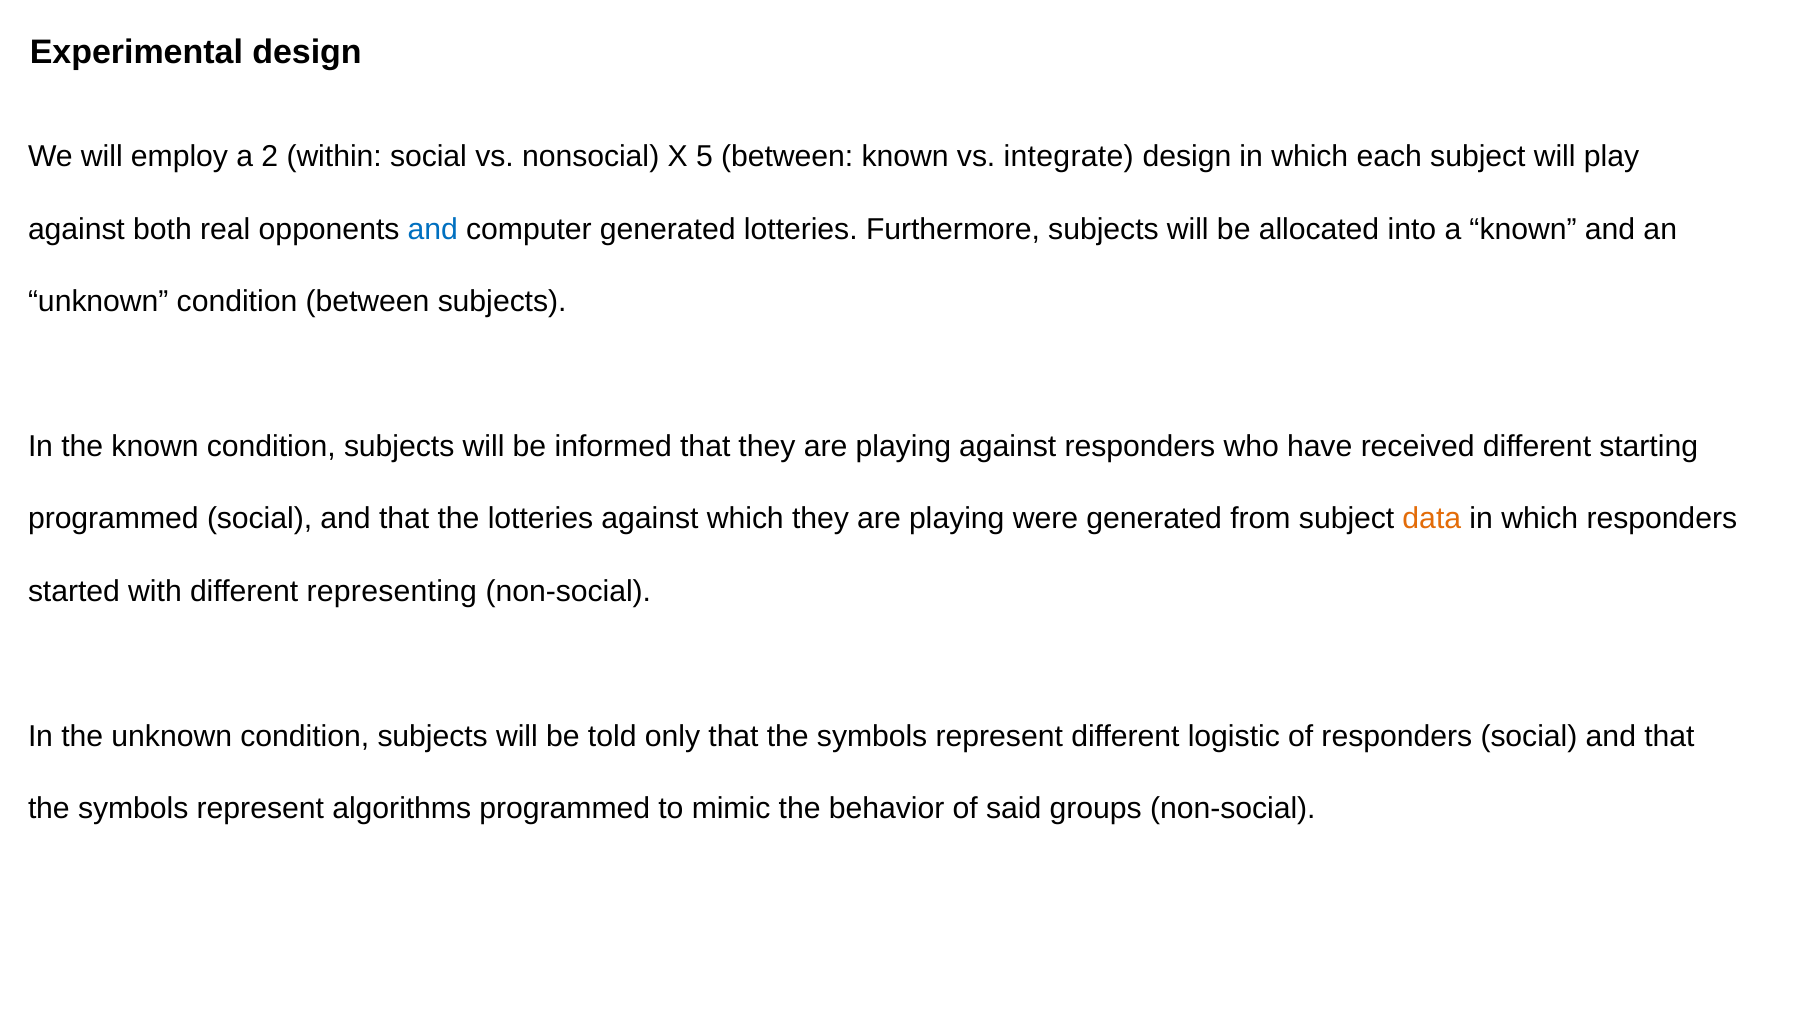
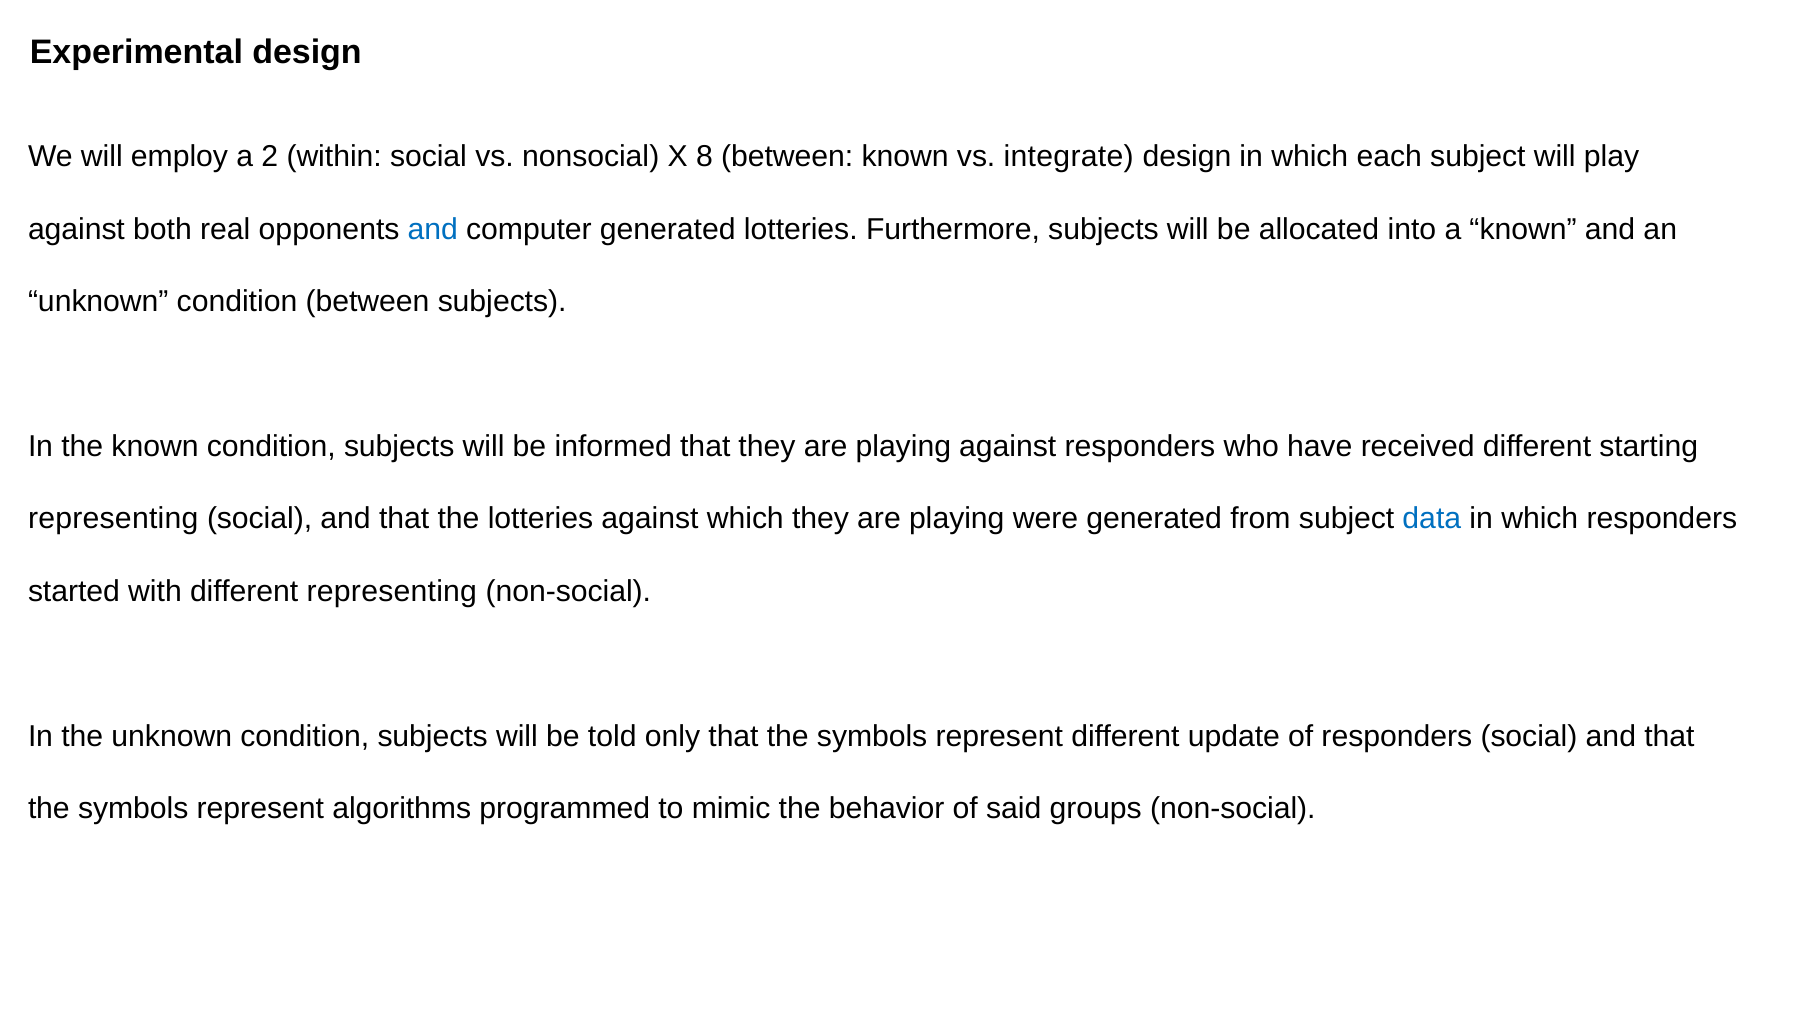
5: 5 -> 8
programmed at (113, 519): programmed -> representing
data colour: orange -> blue
logistic: logistic -> update
